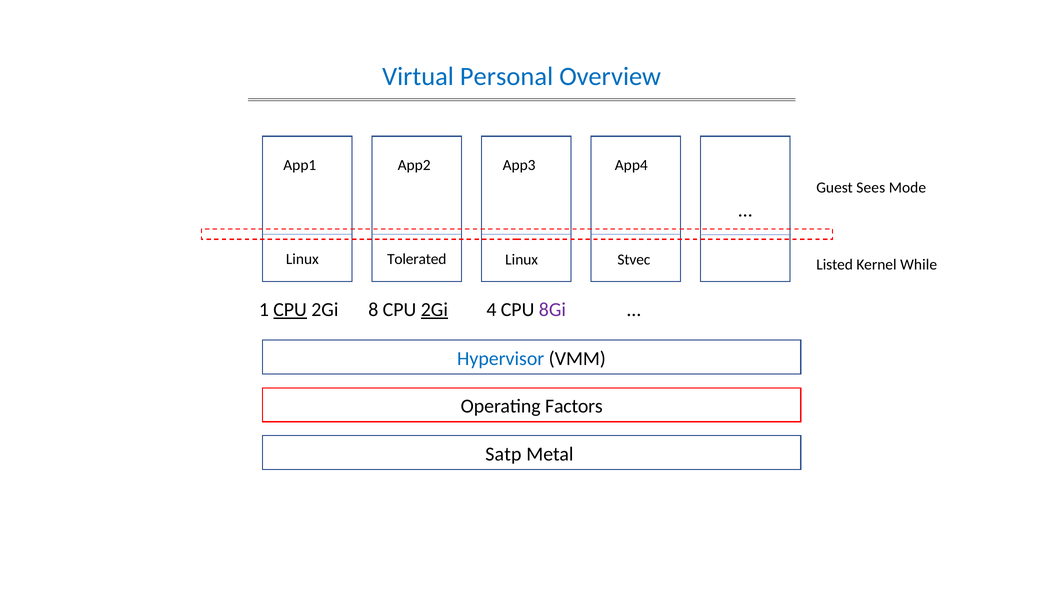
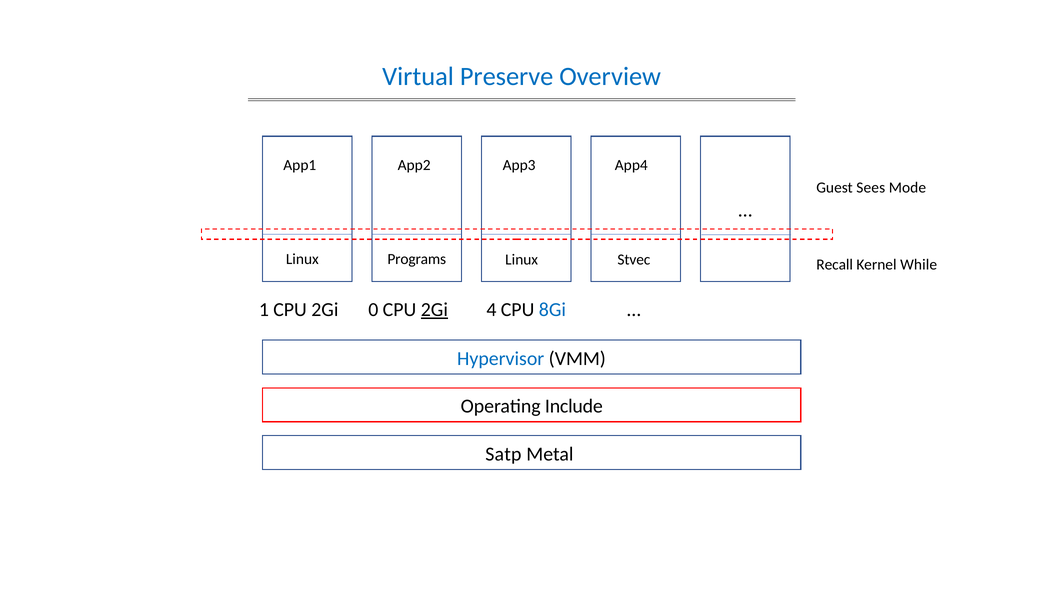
Personal: Personal -> Preserve
Tolerated: Tolerated -> Programs
Listed: Listed -> Recall
CPU at (290, 310) underline: present -> none
8: 8 -> 0
8Gi colour: purple -> blue
Factors: Factors -> Include
